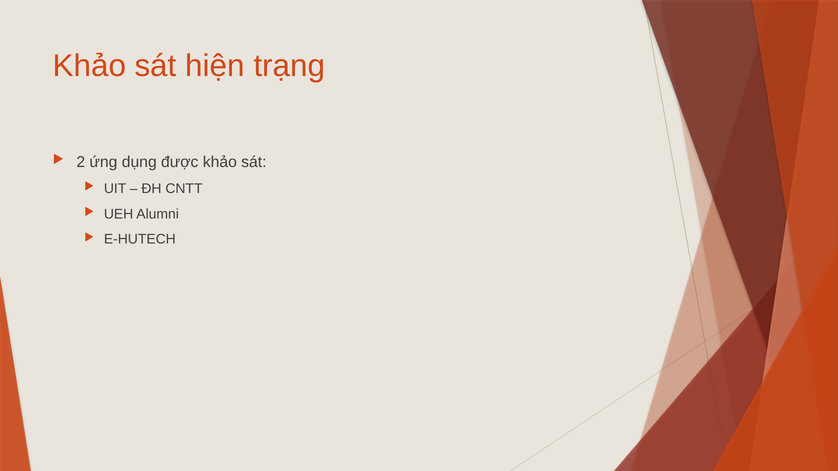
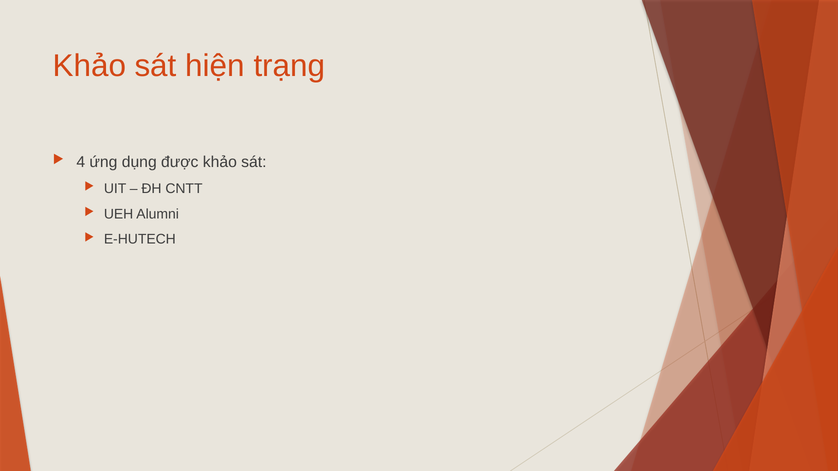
2: 2 -> 4
